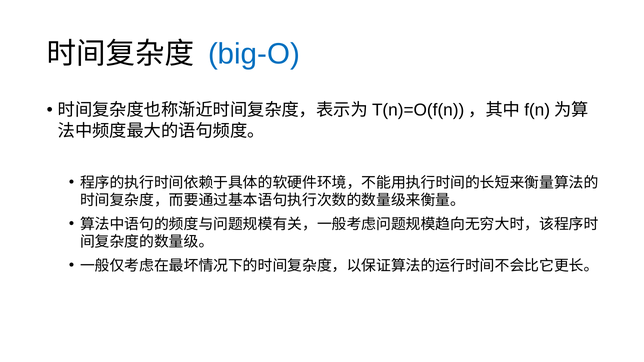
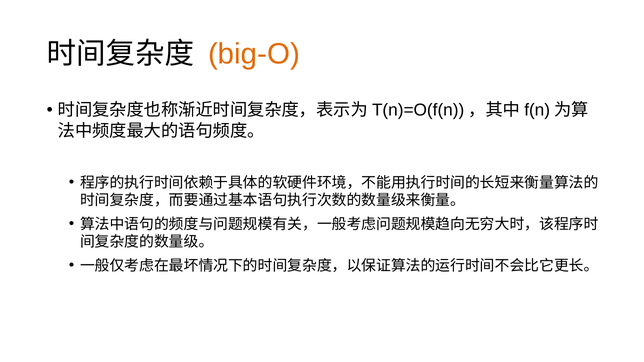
big-O colour: blue -> orange
